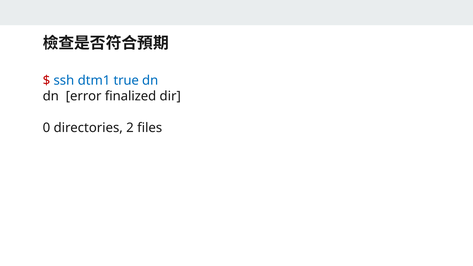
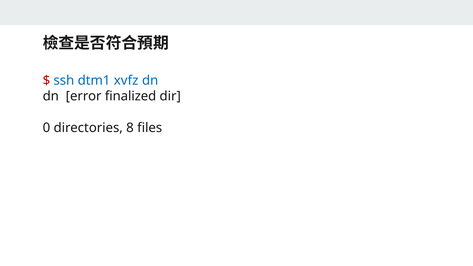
true: true -> xvfz
2: 2 -> 8
